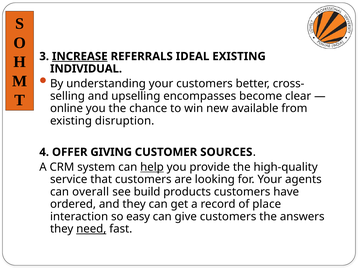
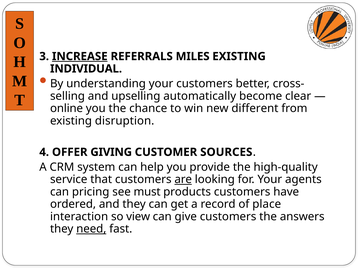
IDEAL: IDEAL -> MILES
encompasses: encompasses -> automatically
available: available -> different
help underline: present -> none
are underline: none -> present
overall: overall -> pricing
build: build -> must
easy: easy -> view
